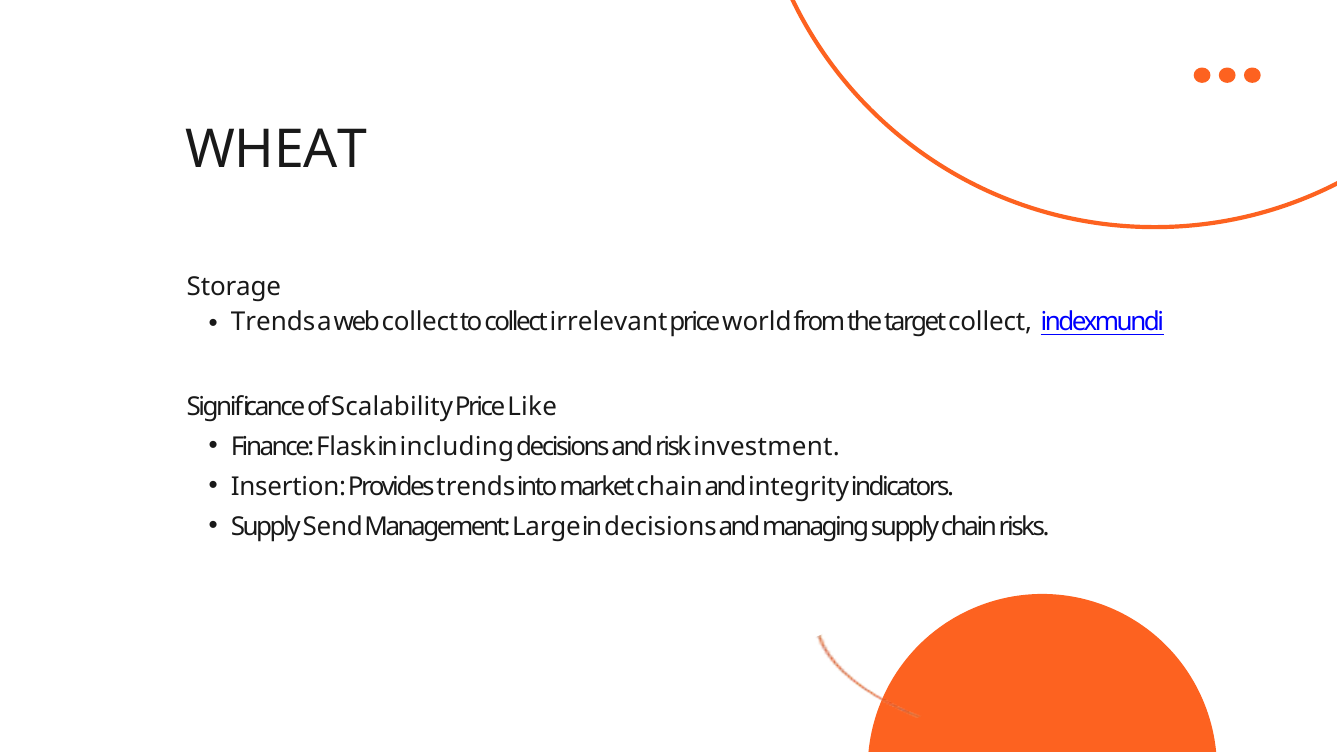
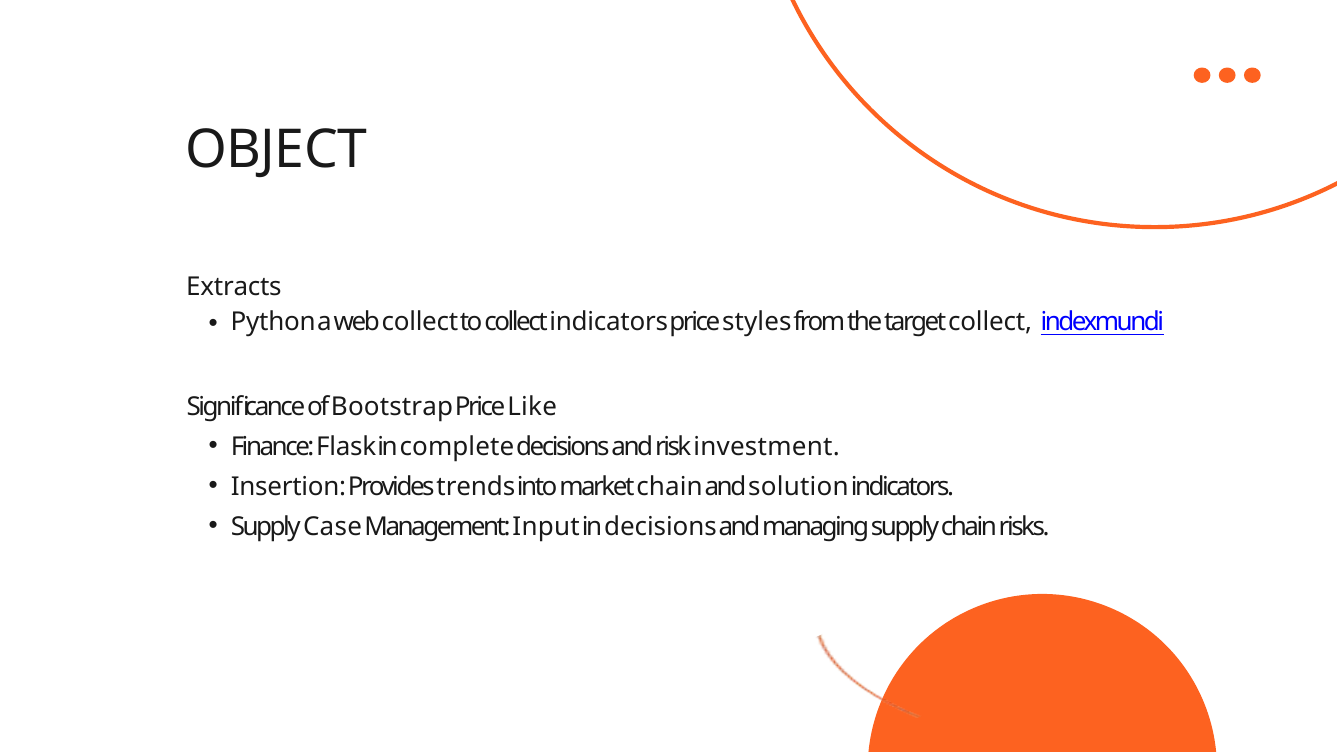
WHEAT: WHEAT -> OBJECT
Storage: Storage -> Extracts
Trends at (273, 322): Trends -> Python
collect irrelevant: irrelevant -> indicators
world: world -> styles
Scalability: Scalability -> Bootstrap
including: including -> complete
integrity: integrity -> solution
Send: Send -> Case
Large: Large -> Input
